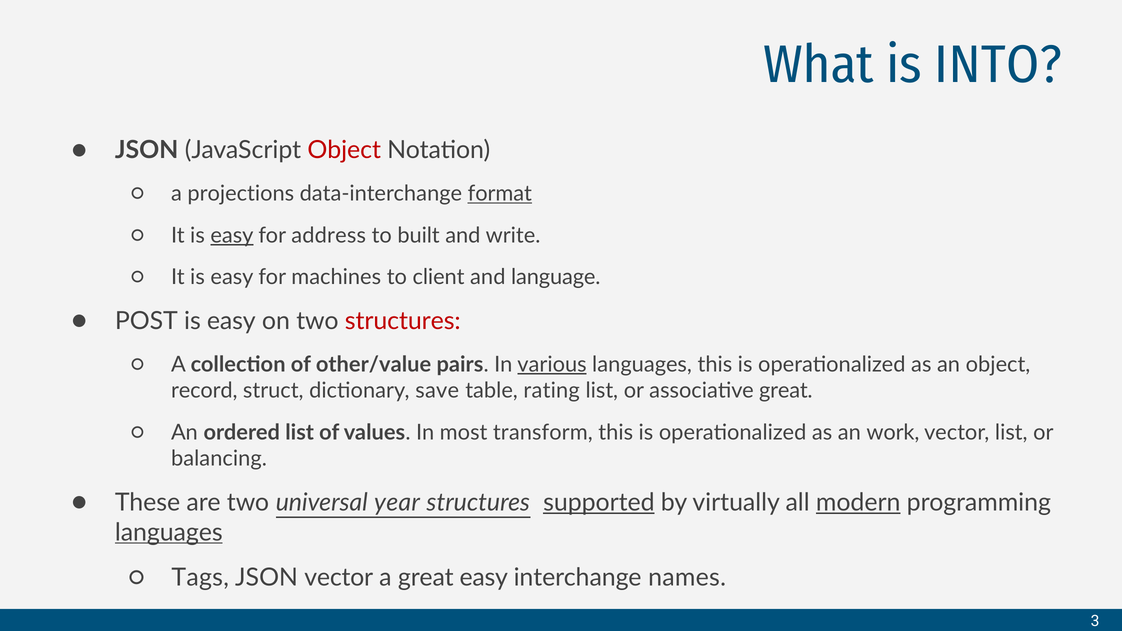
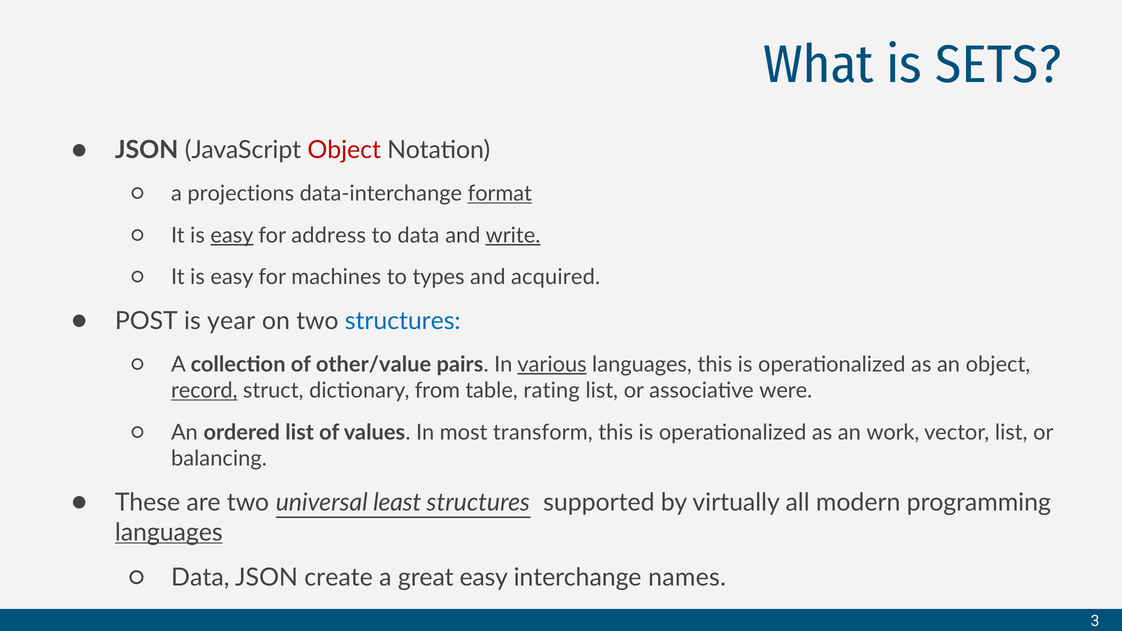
INTO: INTO -> SETS
to built: built -> data
write underline: none -> present
client: client -> types
language: language -> acquired
easy at (231, 321): easy -> year
structures at (403, 321) colour: red -> blue
record underline: none -> present
save: save -> from
associative great: great -> were
year: year -> least
supported underline: present -> none
modern underline: present -> none
Tags at (200, 578): Tags -> Data
JSON vector: vector -> create
